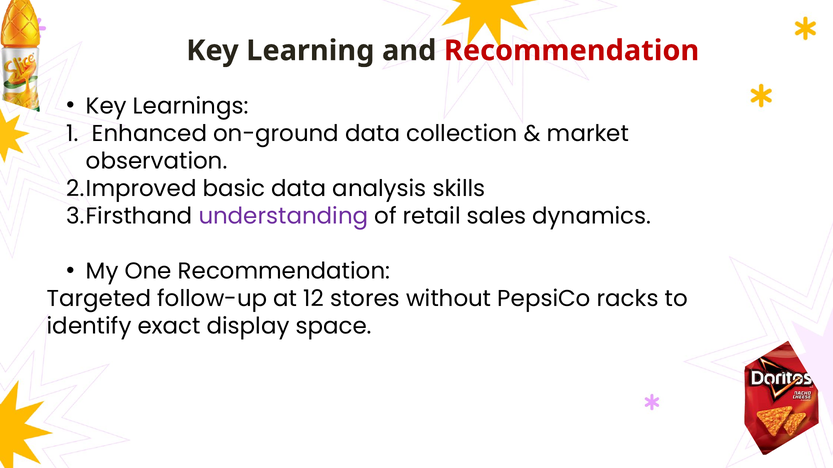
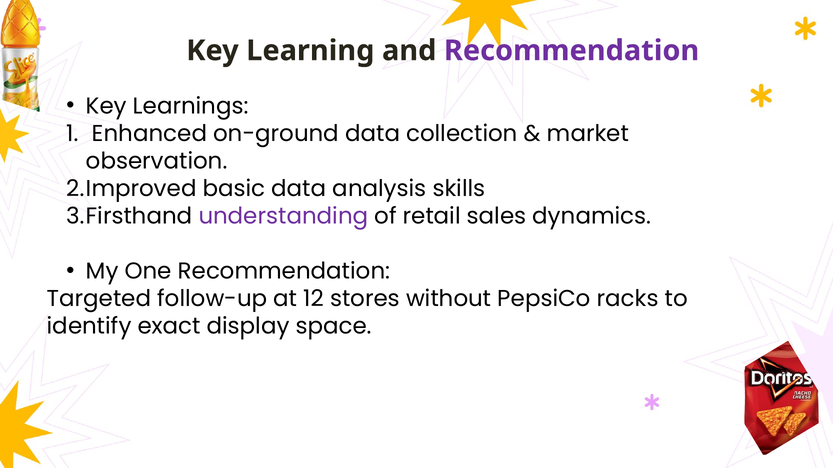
Recommendation at (572, 51) colour: red -> purple
